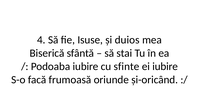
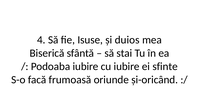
cu sfinte: sfinte -> iubire
ei iubire: iubire -> sfinte
